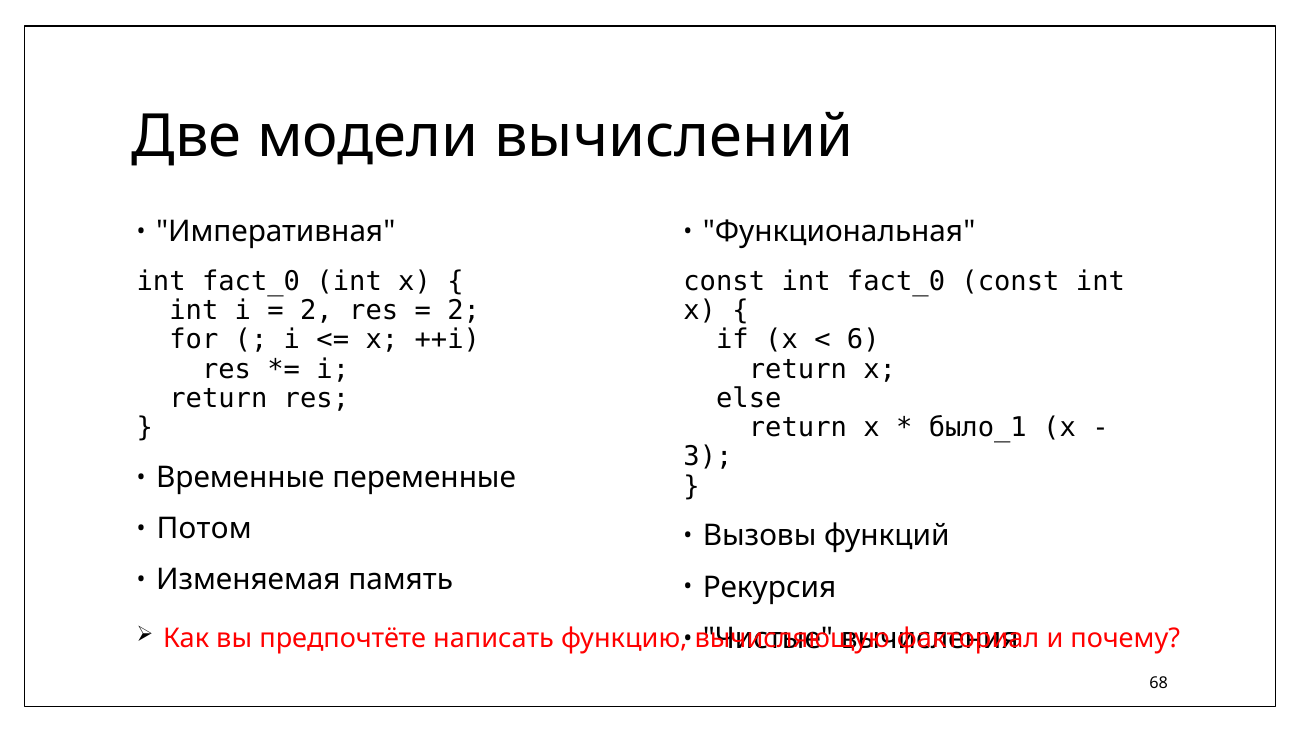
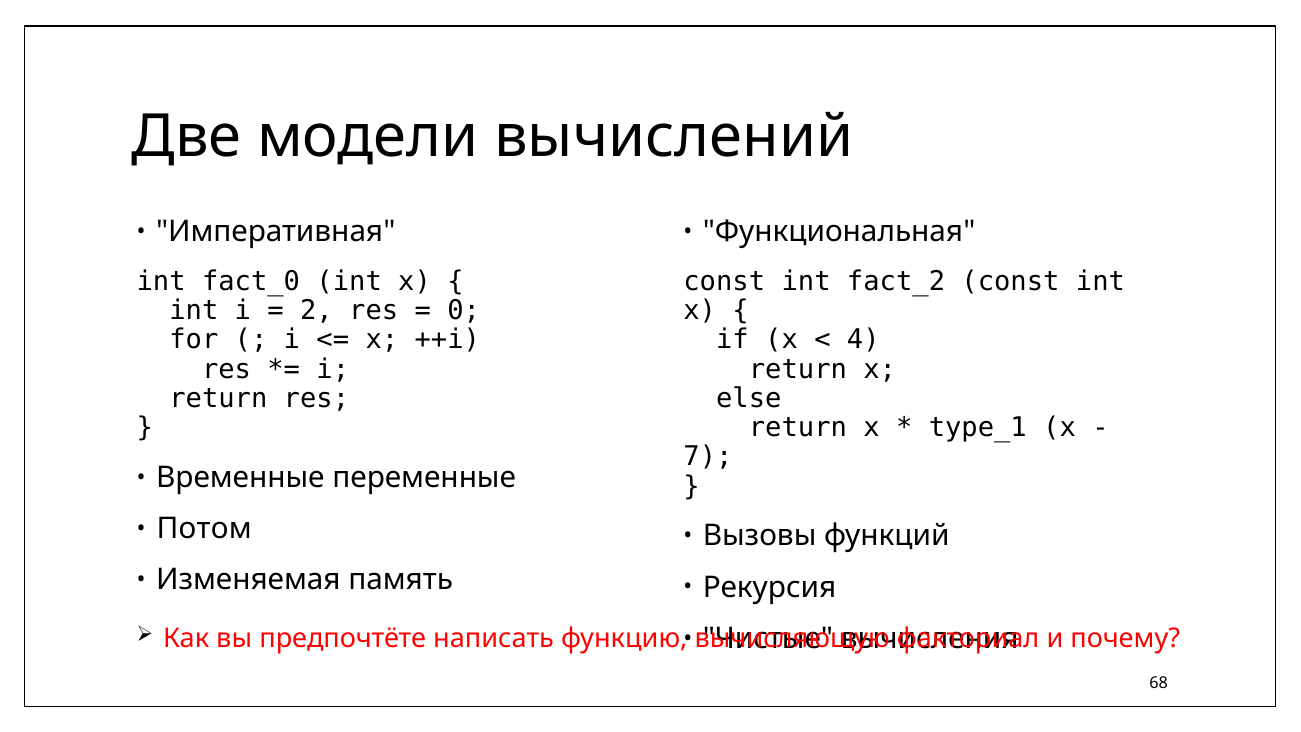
const int fact_0: fact_0 -> fact_2
2 at (464, 311): 2 -> 0
6: 6 -> 4
было_1: было_1 -> type_1
3: 3 -> 7
